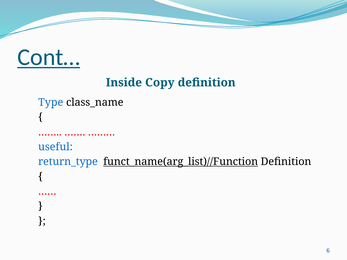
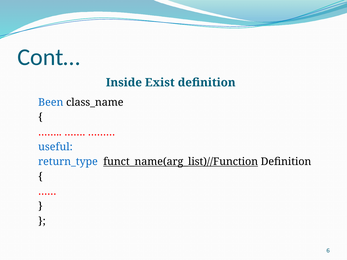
Cont… underline: present -> none
Copy: Copy -> Exist
Type: Type -> Been
